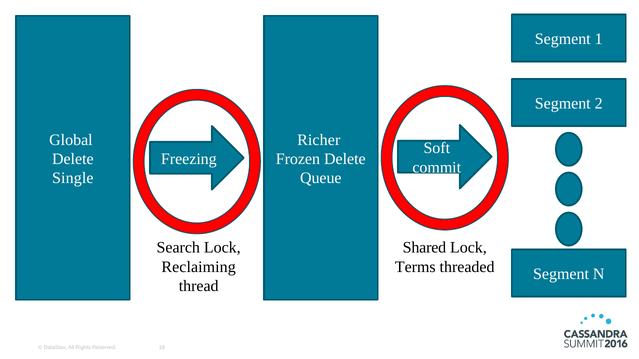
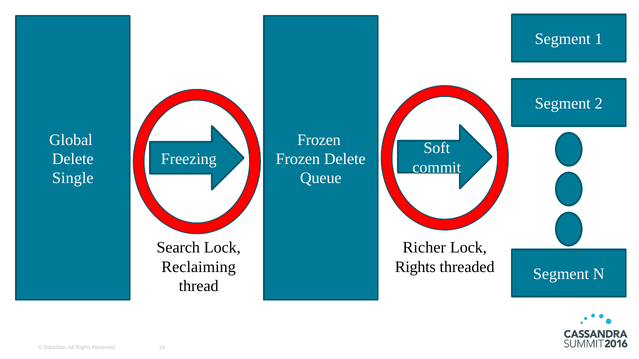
Richer at (319, 140): Richer -> Frozen
Shared: Shared -> Richer
Terms at (415, 267): Terms -> Rights
